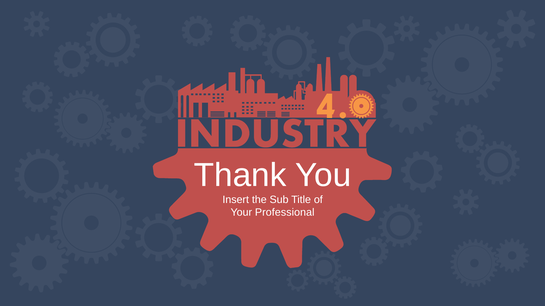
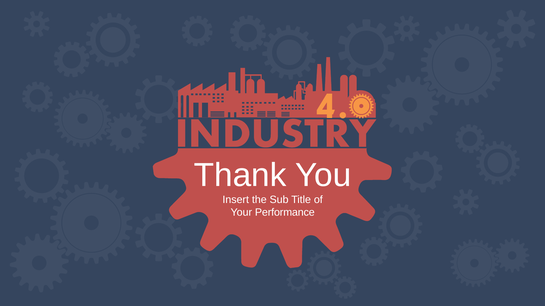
Professional: Professional -> Performance
